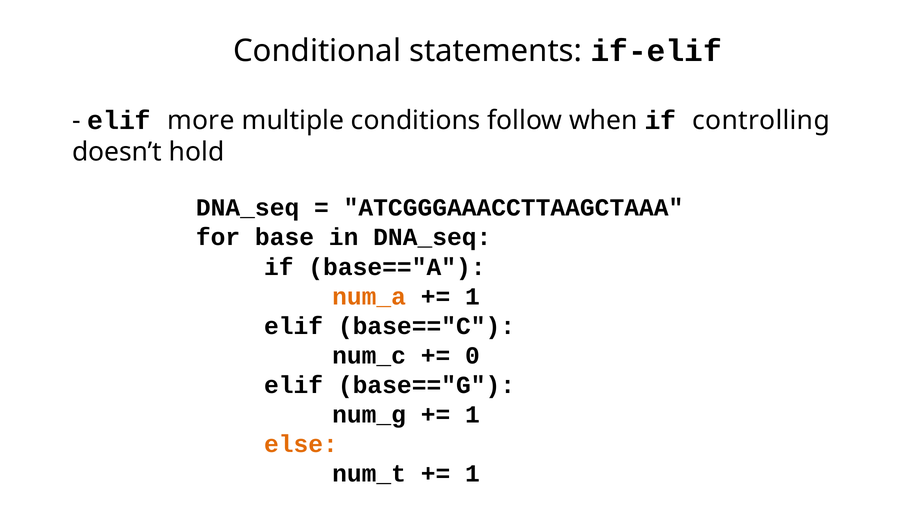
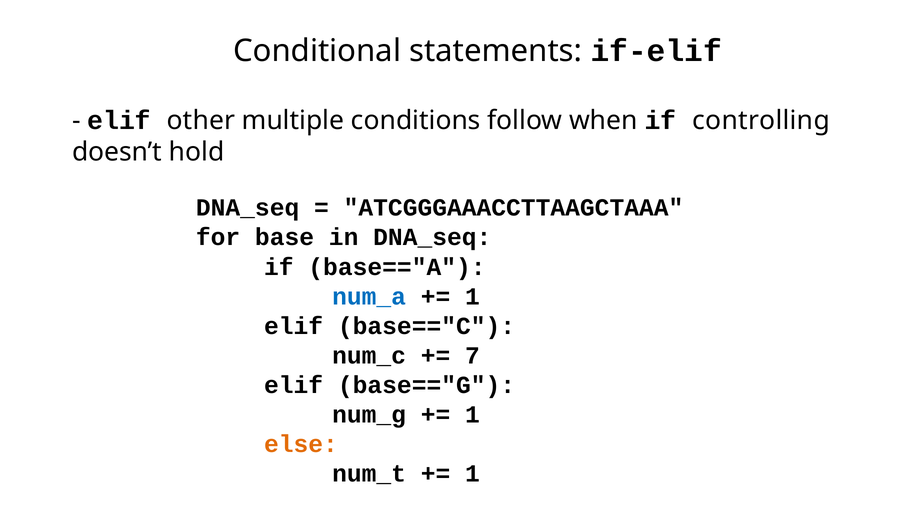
more: more -> other
num_a colour: orange -> blue
0: 0 -> 7
